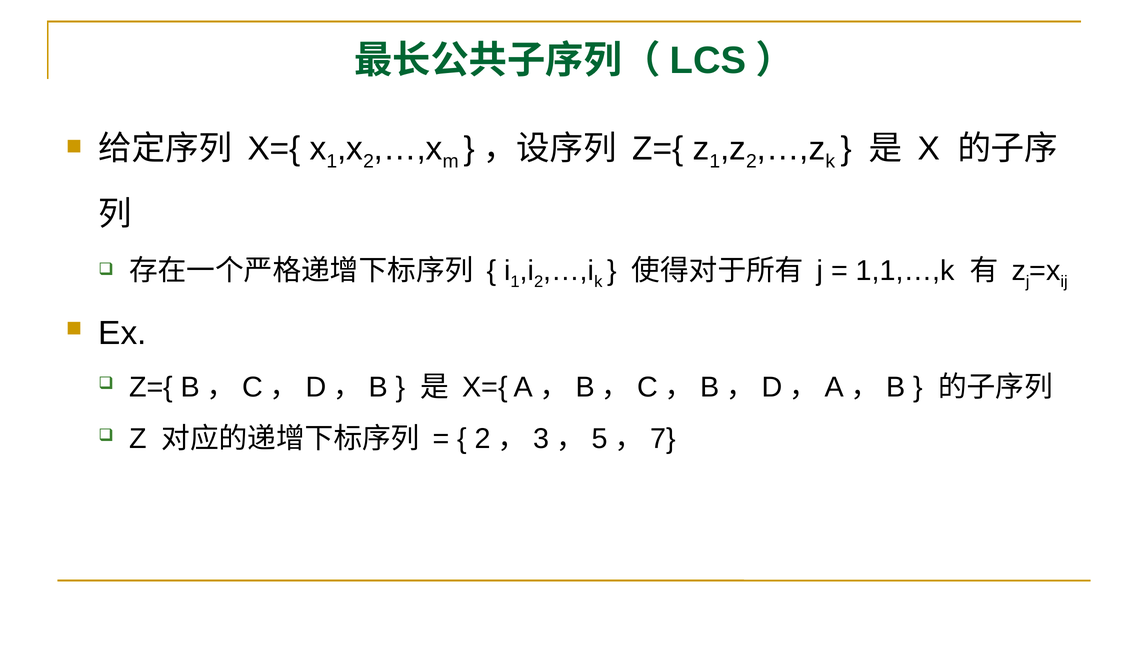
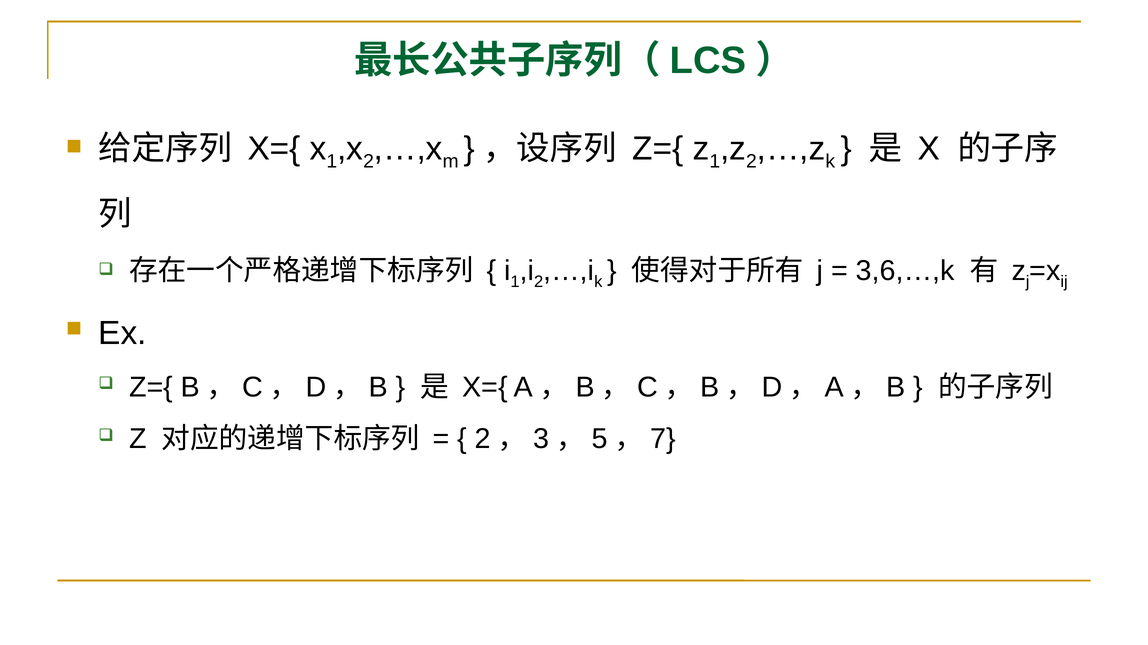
1,1,…,k: 1,1,…,k -> 3,6,…,k
